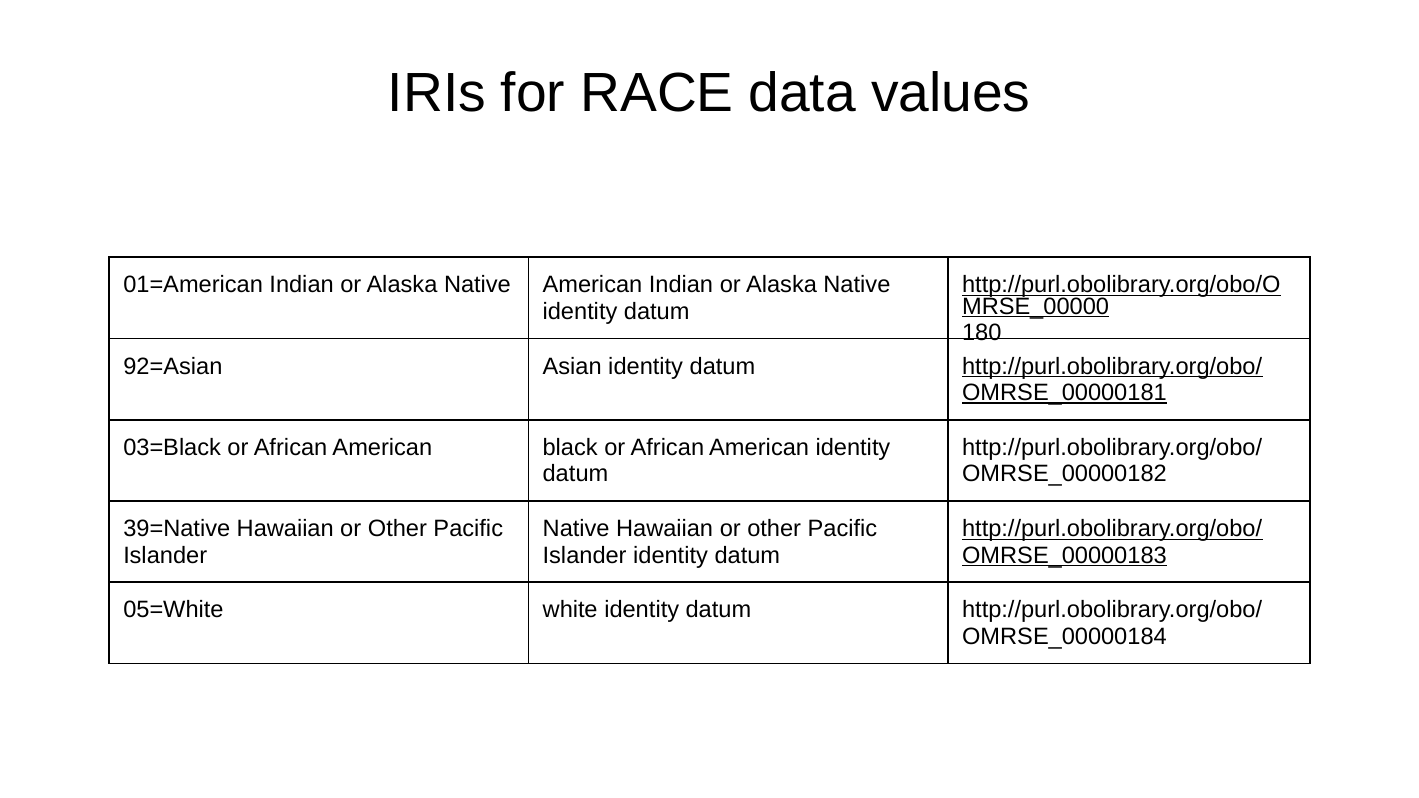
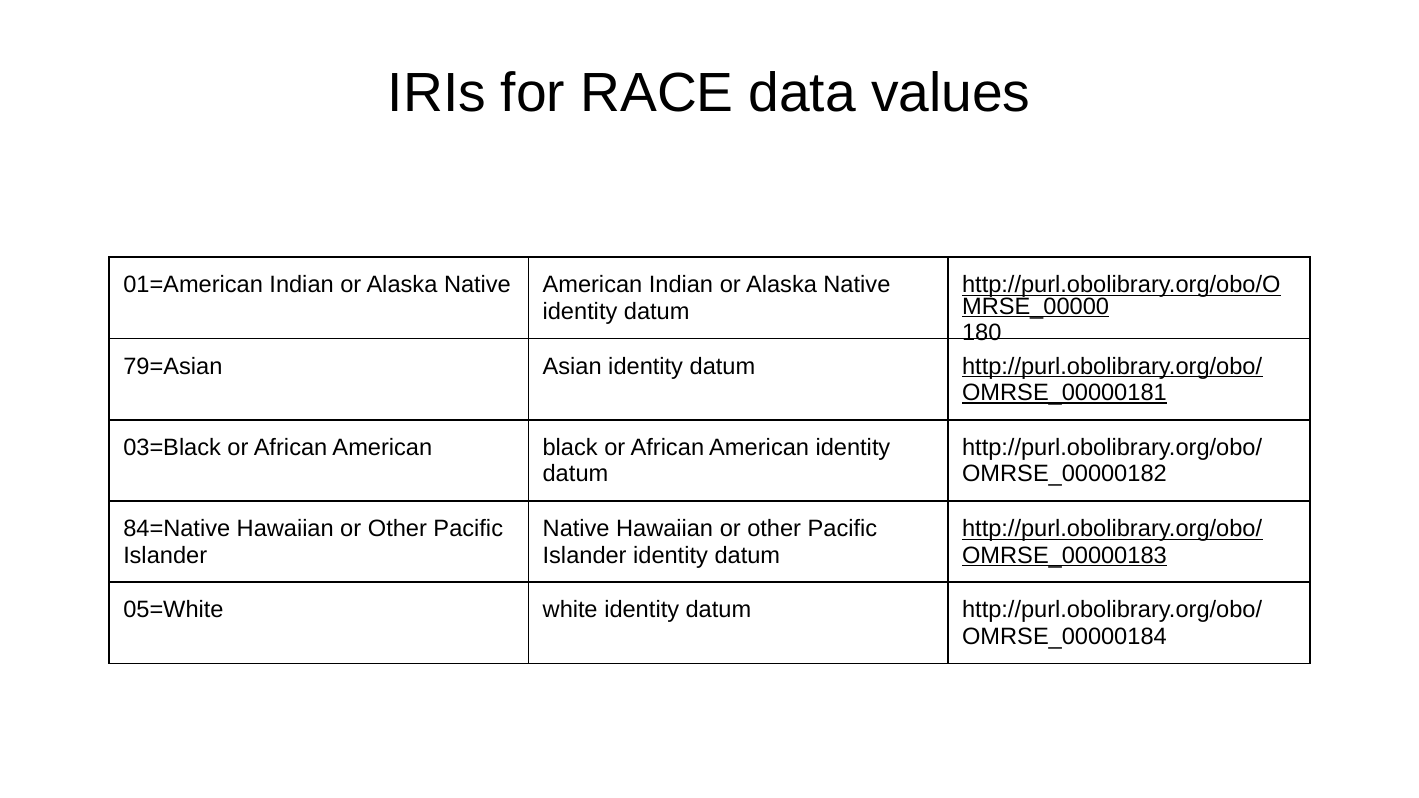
92=Asian: 92=Asian -> 79=Asian
39=Native: 39=Native -> 84=Native
